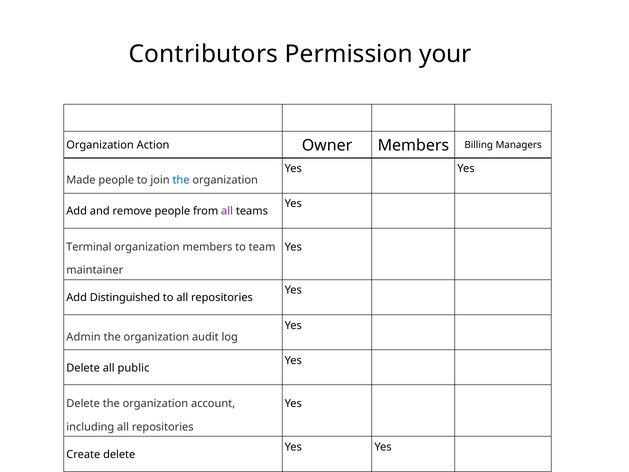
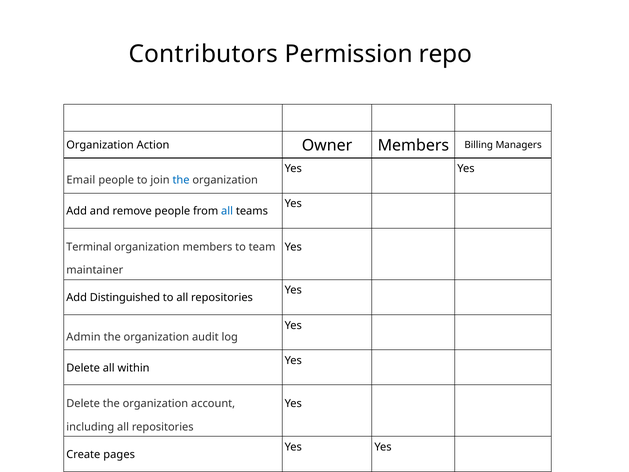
your: your -> repo
Made at (81, 180): Made -> Email
all at (227, 211) colour: purple -> blue
public: public -> within
Create delete: delete -> pages
